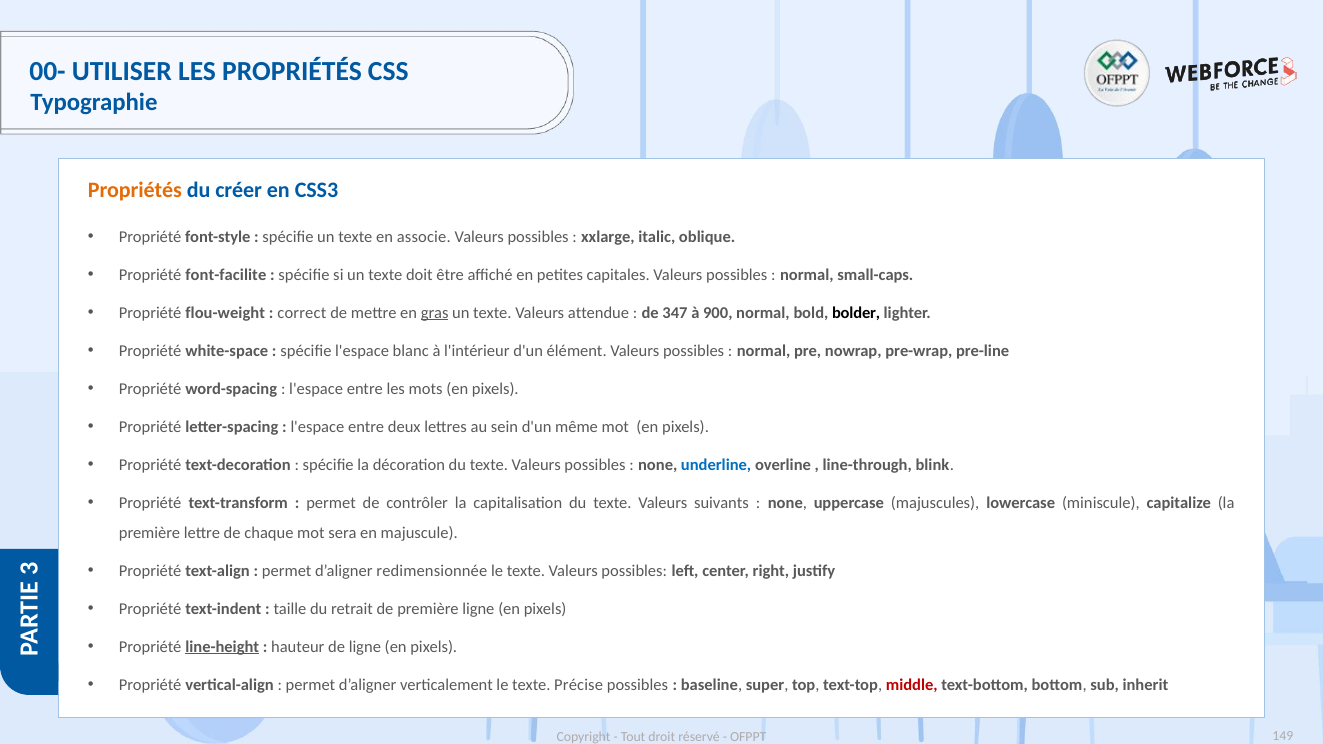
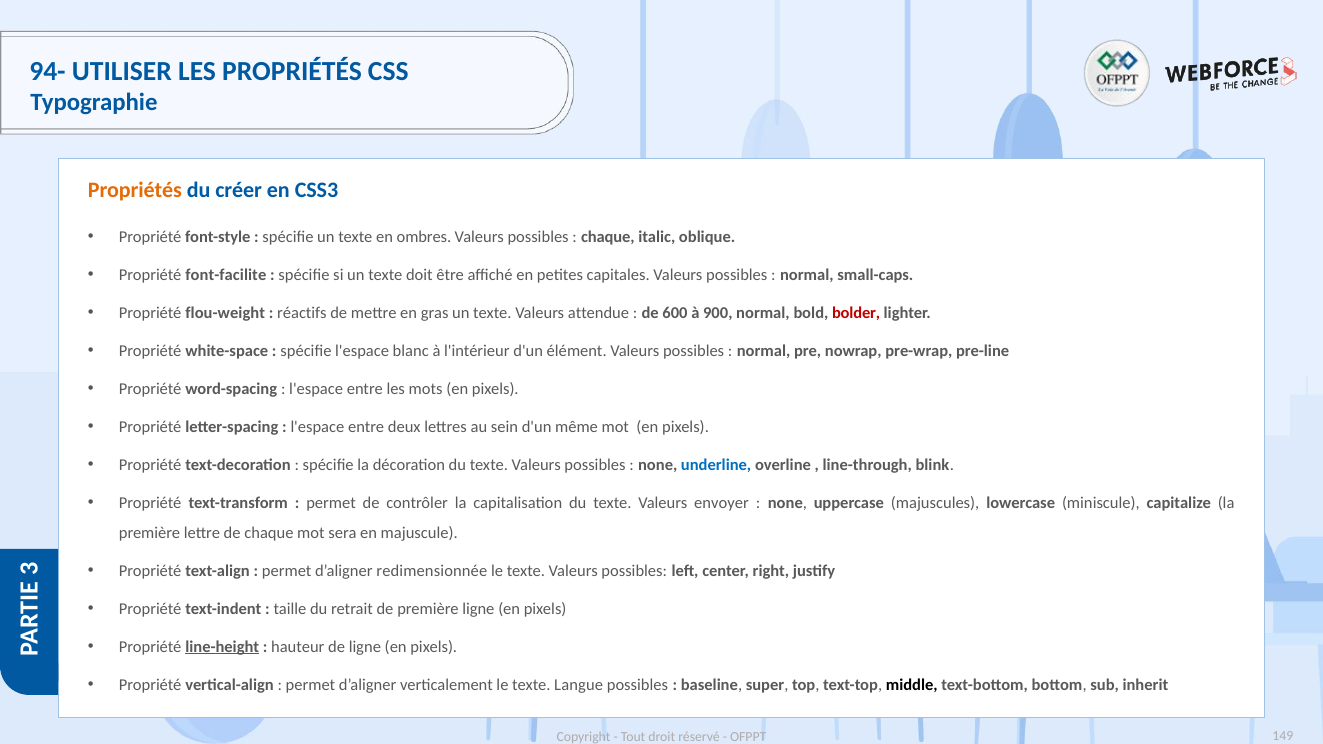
00-: 00- -> 94-
associe: associe -> ombres
xxlarge at (608, 237): xxlarge -> chaque
correct: correct -> réactifs
gras underline: present -> none
347: 347 -> 600
bolder colour: black -> red
suivants: suivants -> envoyer
Précise: Précise -> Langue
middle colour: red -> black
